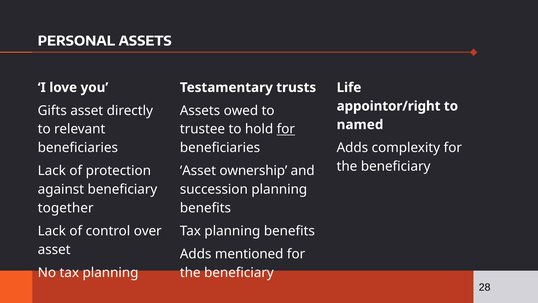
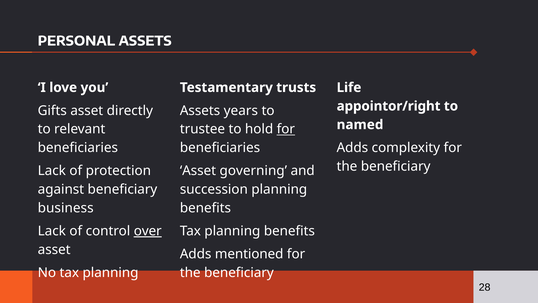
owed: owed -> years
ownership: ownership -> governing
together: together -> business
over underline: none -> present
